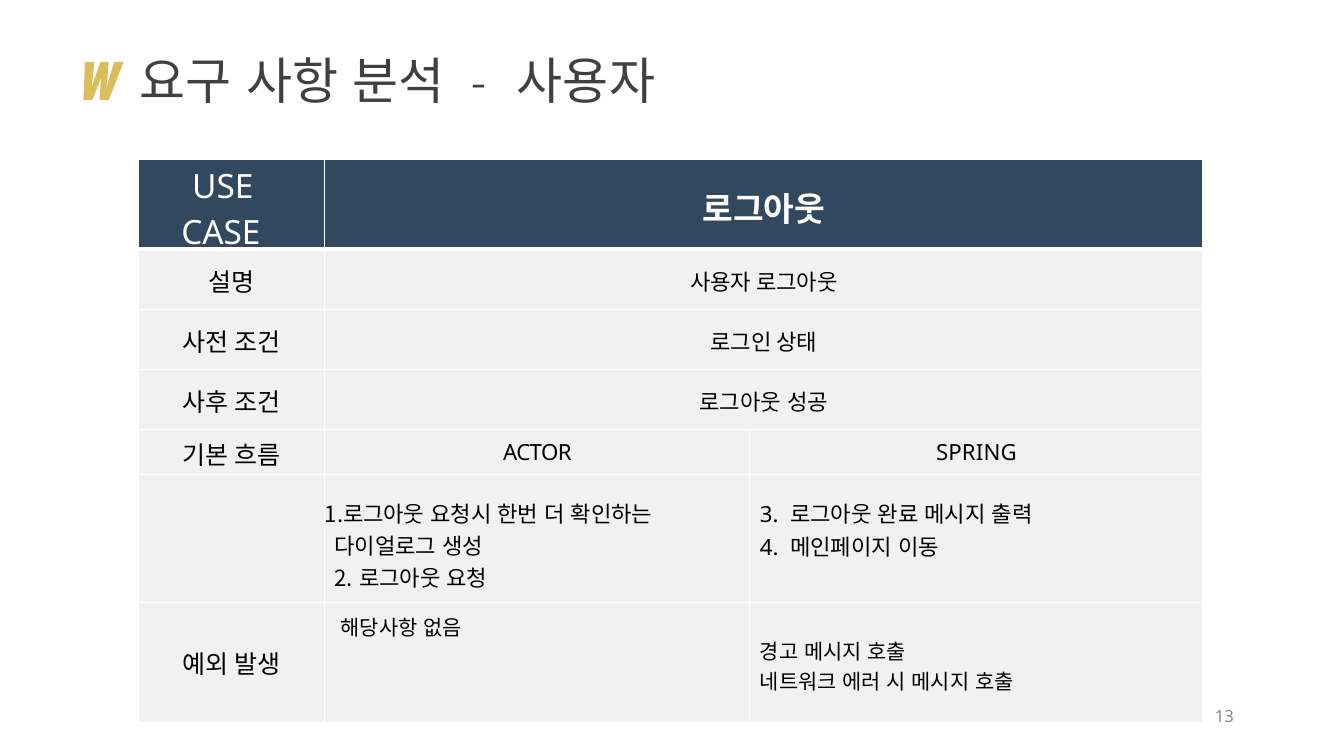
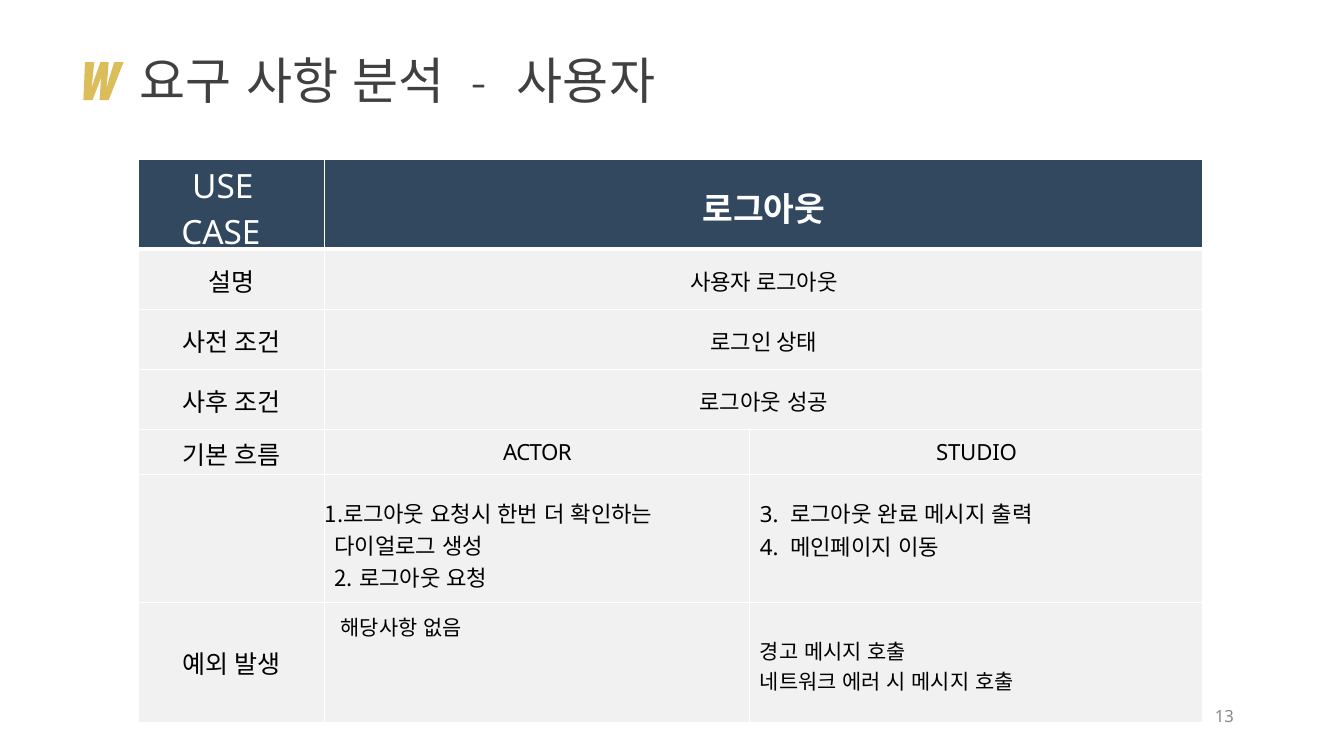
SPRING: SPRING -> STUDIO
